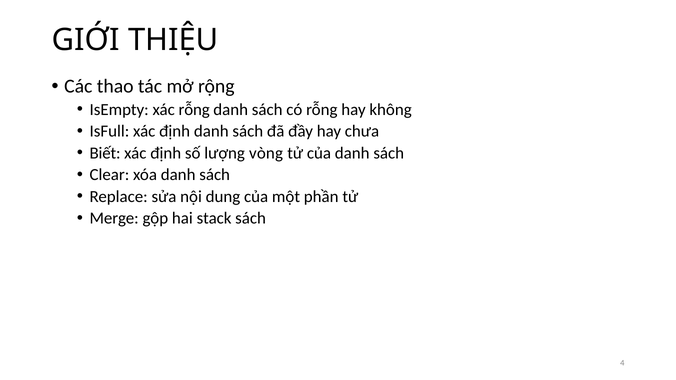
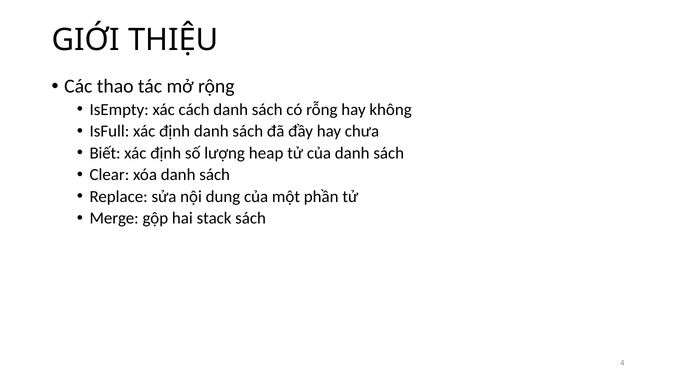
xác rỗng: rỗng -> cách
vòng: vòng -> heap
